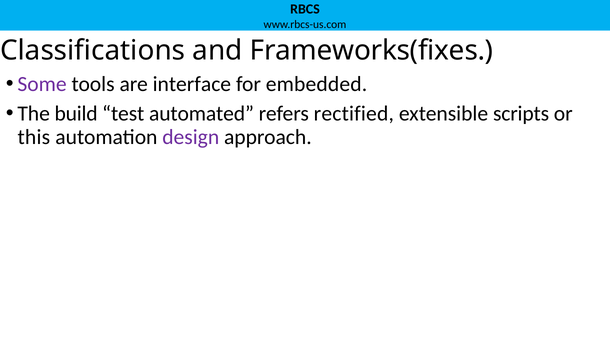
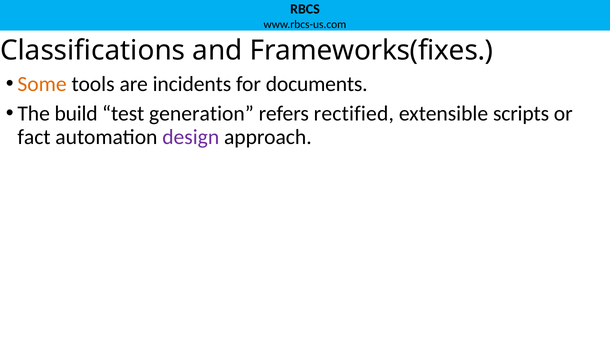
Some colour: purple -> orange
interface: interface -> incidents
embedded: embedded -> documents
automated: automated -> generation
this: this -> fact
